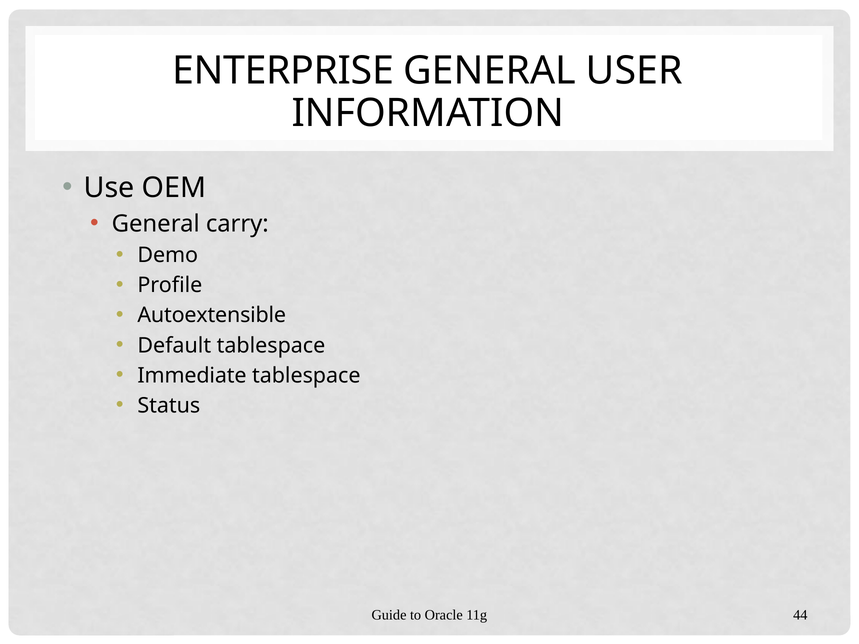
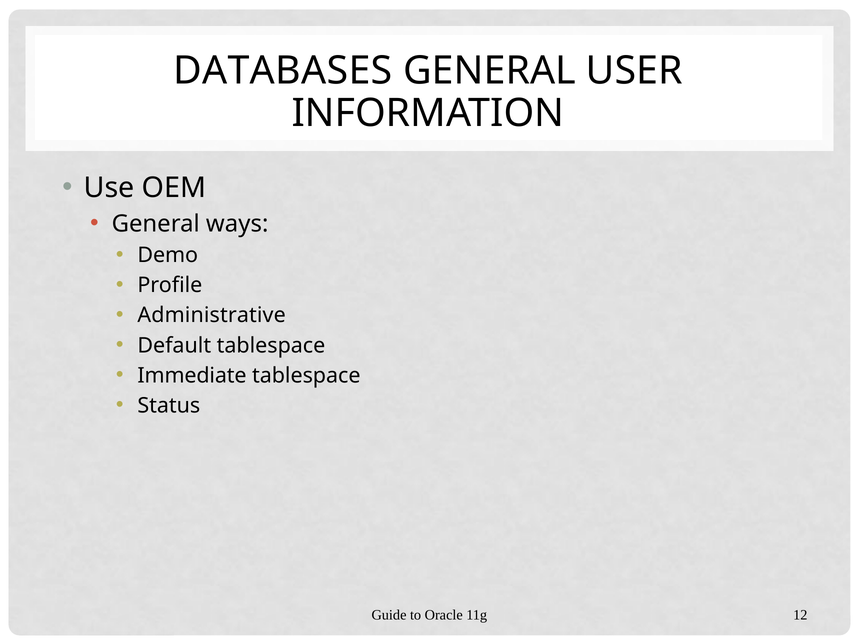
ENTERPRISE: ENTERPRISE -> DATABASES
carry: carry -> ways
Autoextensible: Autoextensible -> Administrative
44: 44 -> 12
